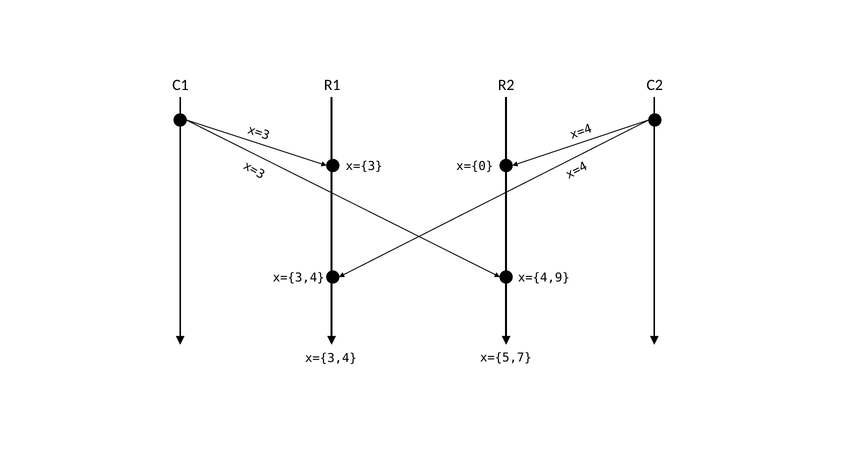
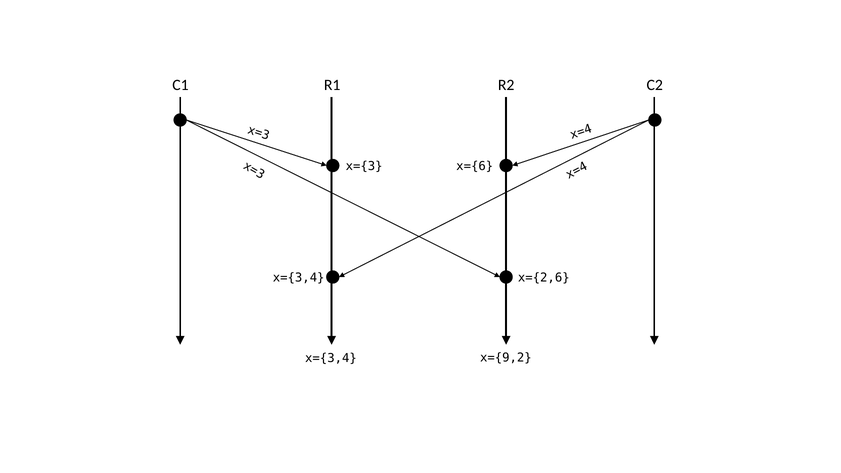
x={0: x={0 -> x={6
x={4,9: x={4,9 -> x={2,6
x={5,7: x={5,7 -> x={9,2
